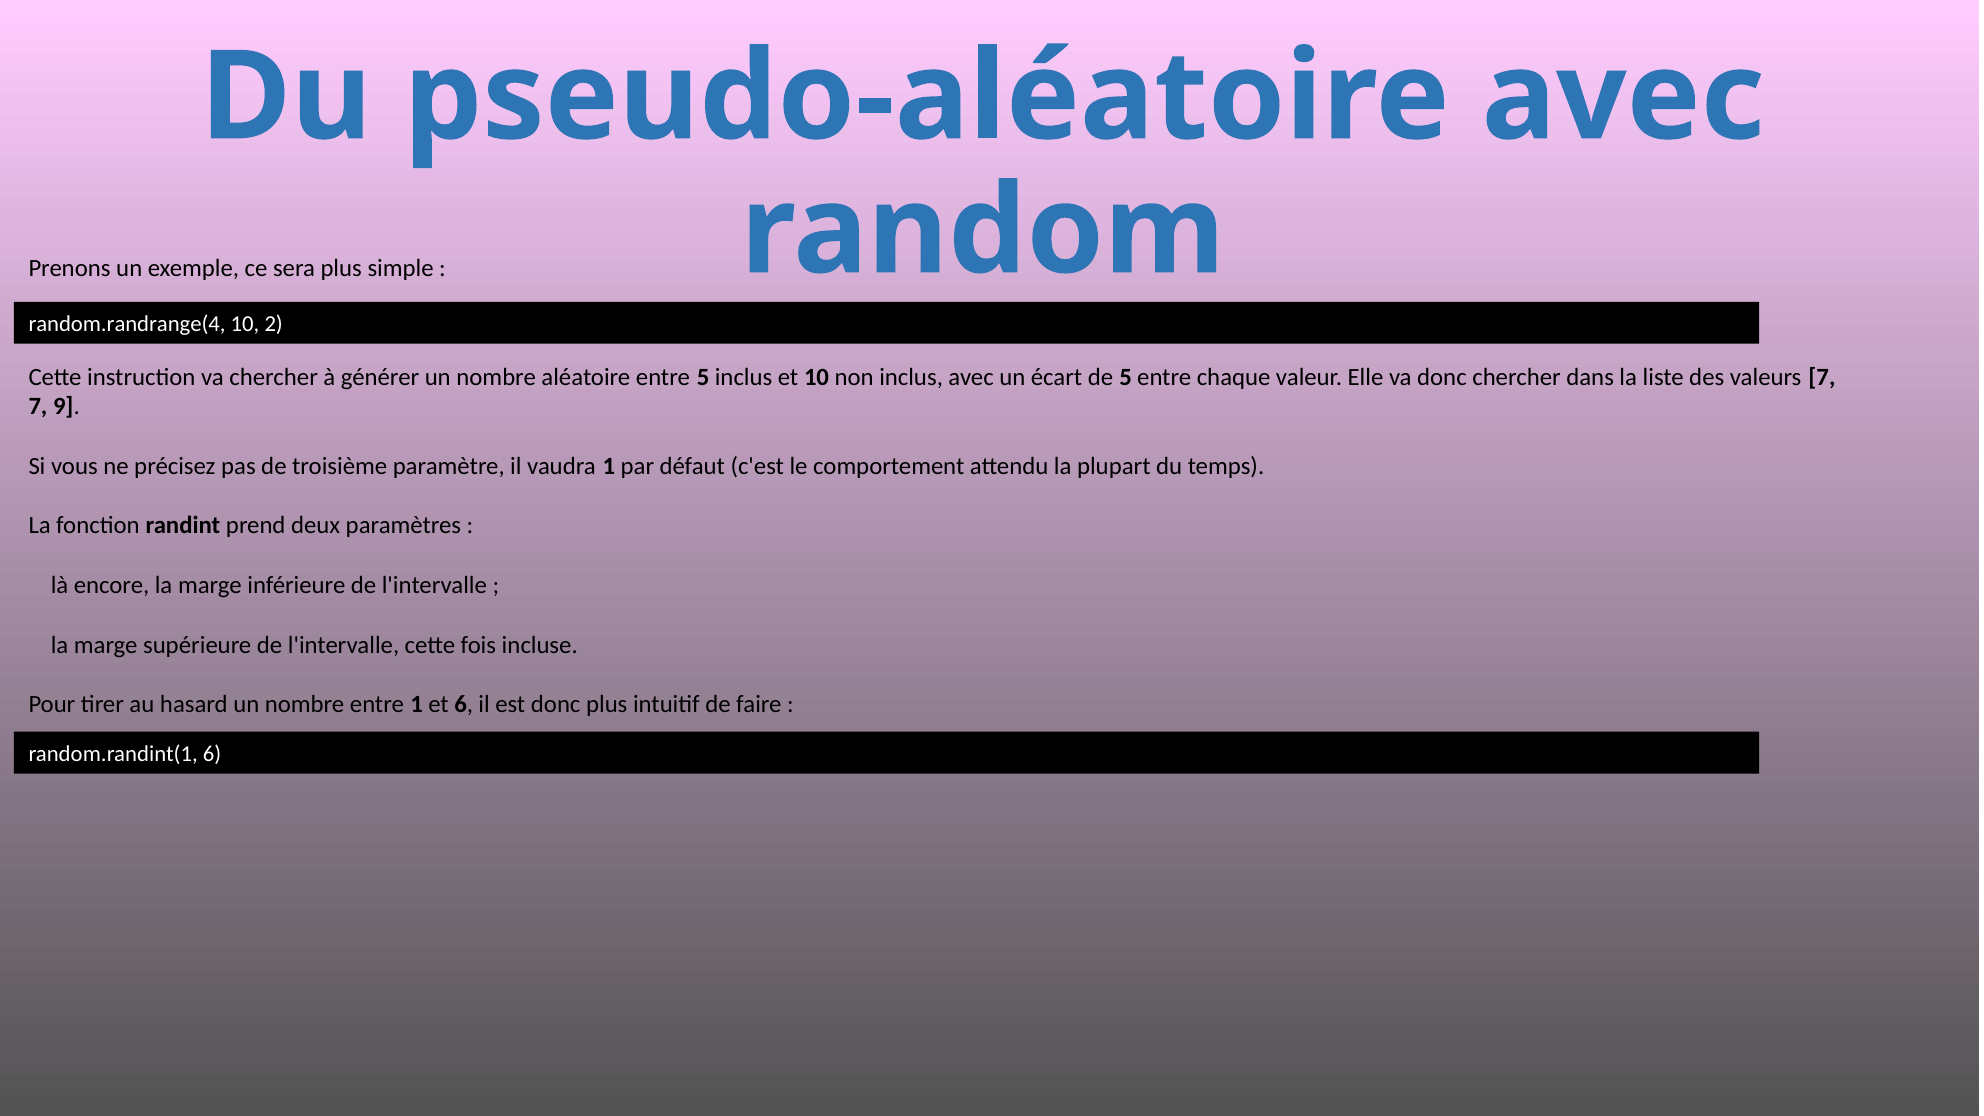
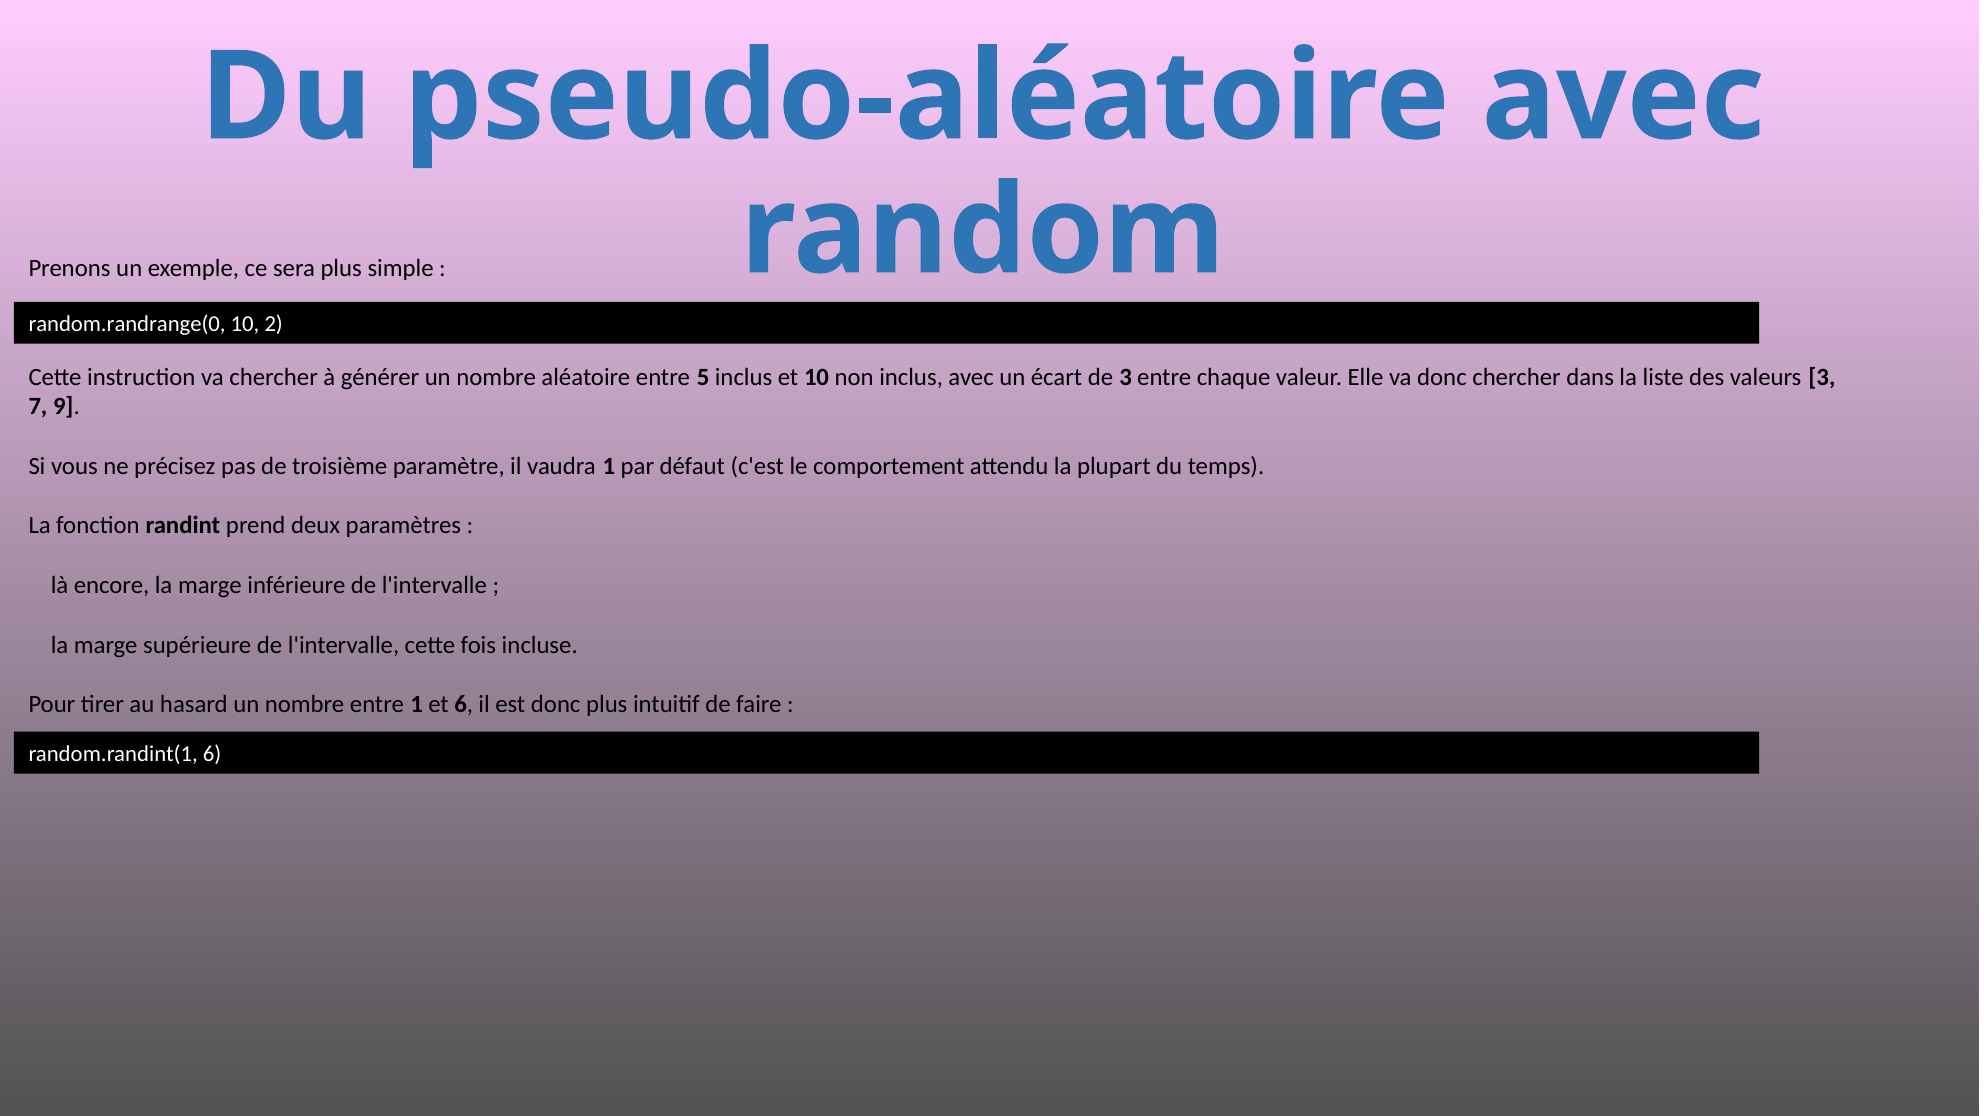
random.randrange(4: random.randrange(4 -> random.randrange(0
de 5: 5 -> 3
valeurs 7: 7 -> 3
